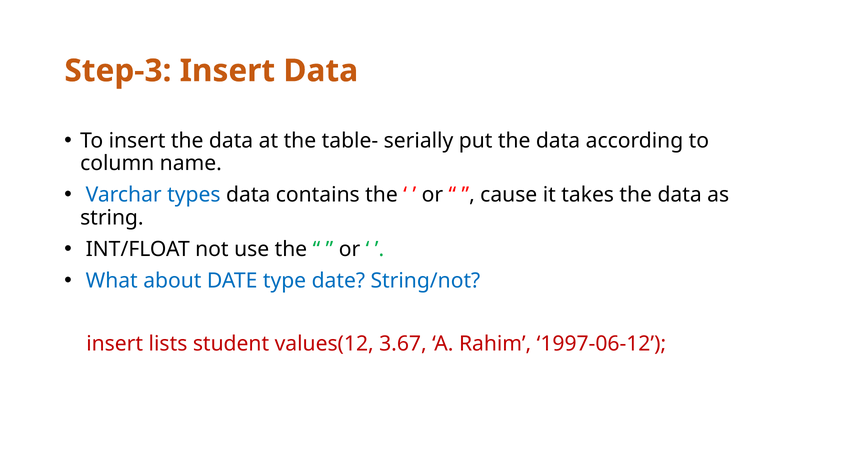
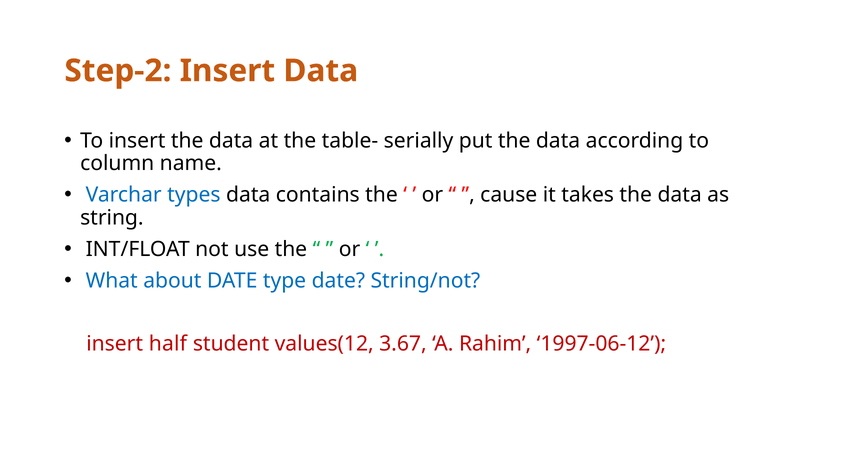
Step-3: Step-3 -> Step-2
lists: lists -> half
